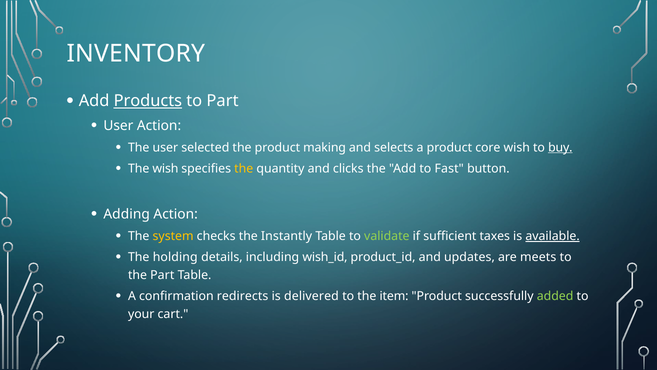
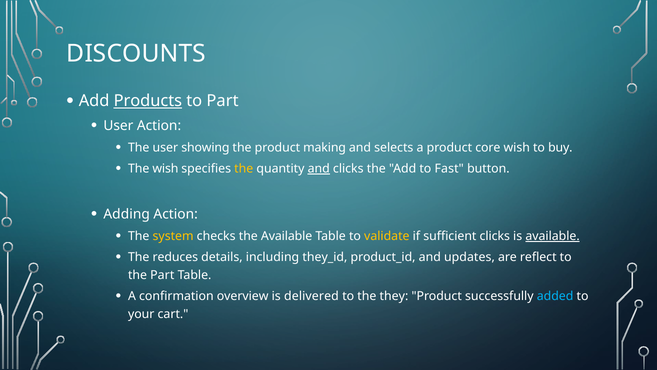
INVENTORY: INVENTORY -> DISCOUNTS
selected: selected -> showing
buy underline: present -> none
and at (319, 169) underline: none -> present
the Instantly: Instantly -> Available
validate colour: light green -> yellow
sufficient taxes: taxes -> clicks
holding: holding -> reduces
wish_id: wish_id -> they_id
meets: meets -> reflect
redirects: redirects -> overview
item: item -> they
added colour: light green -> light blue
